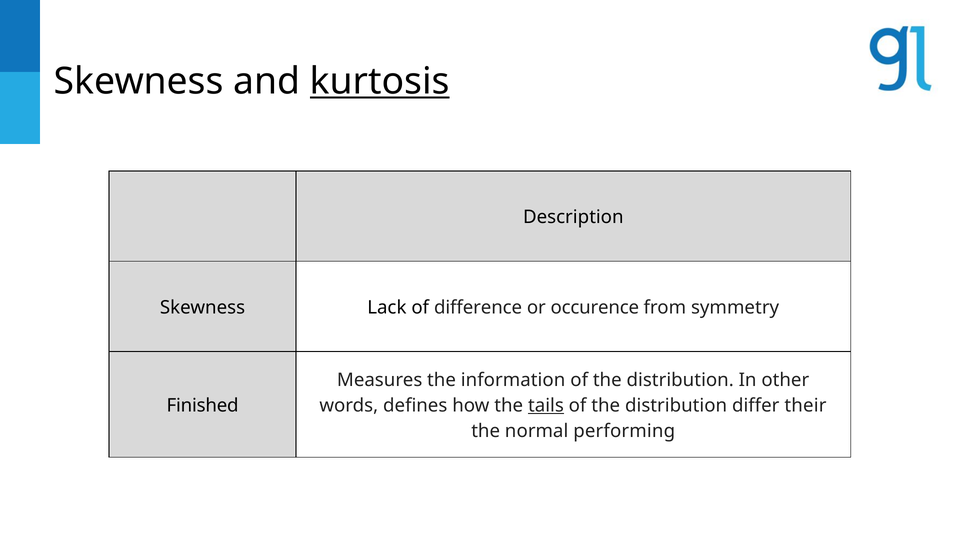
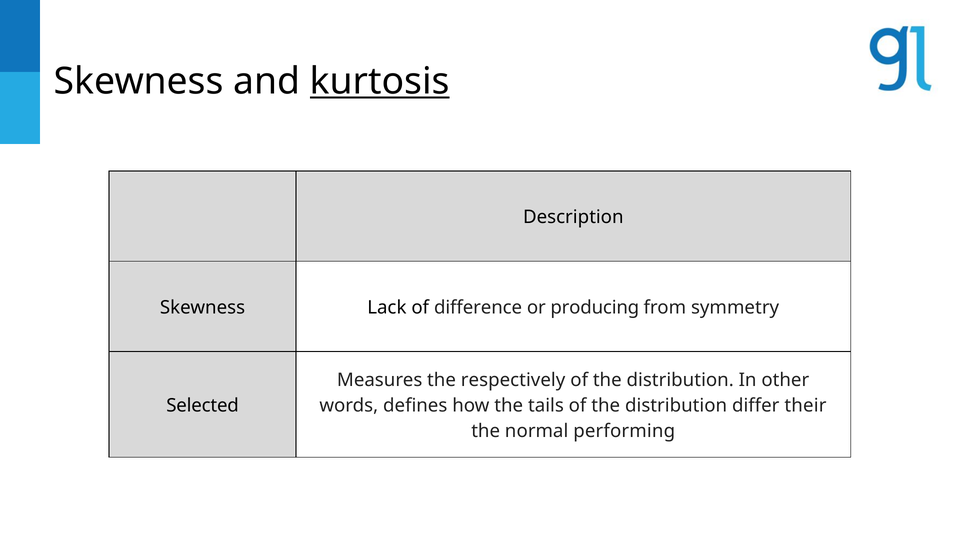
occurence: occurence -> producing
information: information -> respectively
Finished: Finished -> Selected
tails underline: present -> none
